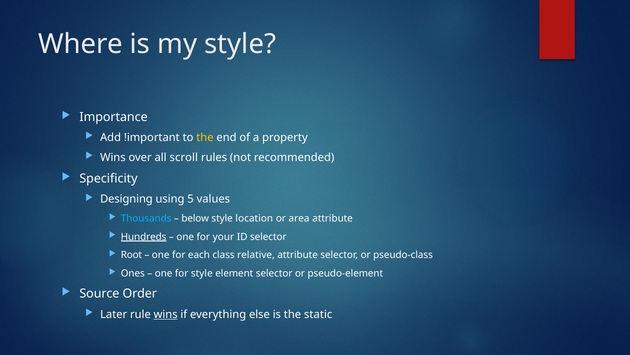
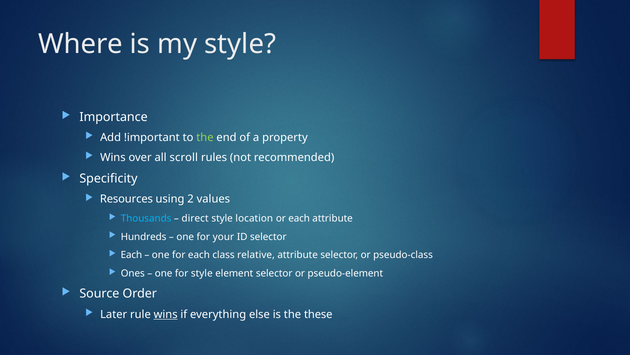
the at (205, 137) colour: yellow -> light green
Designing: Designing -> Resources
5: 5 -> 2
below: below -> direct
or area: area -> each
Hundreds underline: present -> none
Root at (131, 255): Root -> Each
static: static -> these
